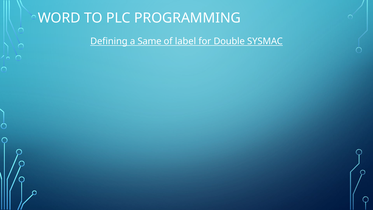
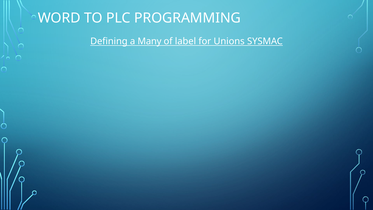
Same: Same -> Many
Double: Double -> Unions
